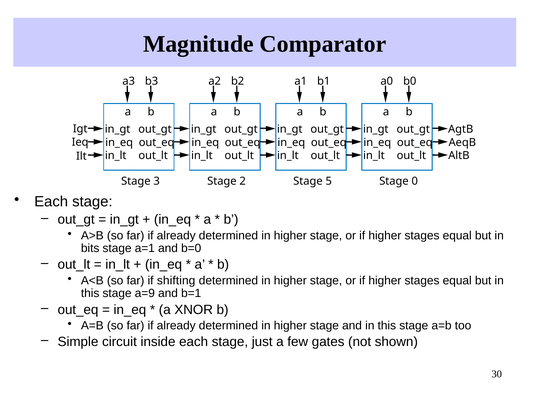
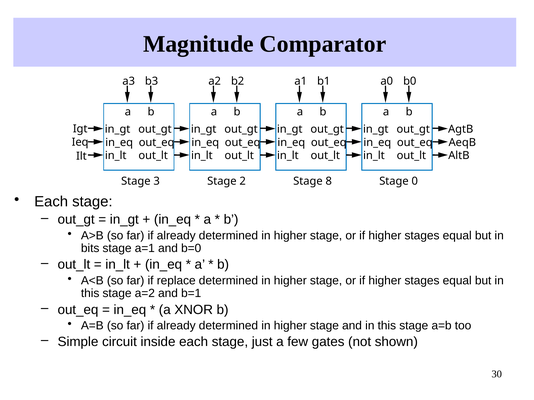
5: 5 -> 8
shifting: shifting -> replace
a=9: a=9 -> a=2
